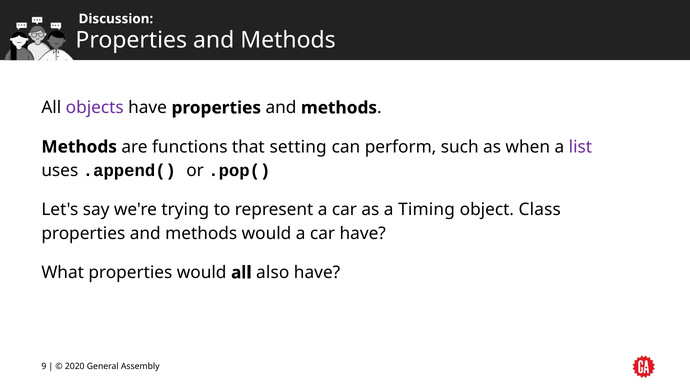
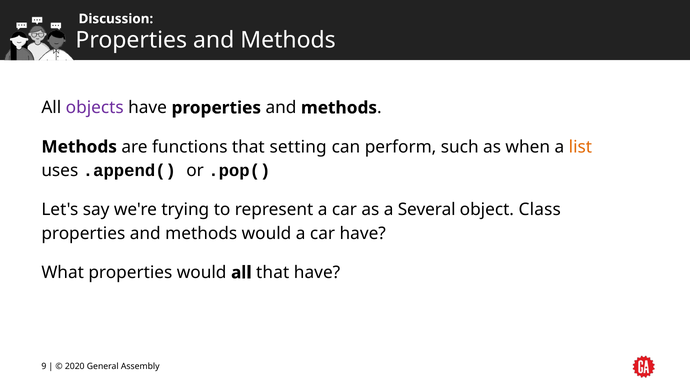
list colour: purple -> orange
Timing: Timing -> Several
all also: also -> that
